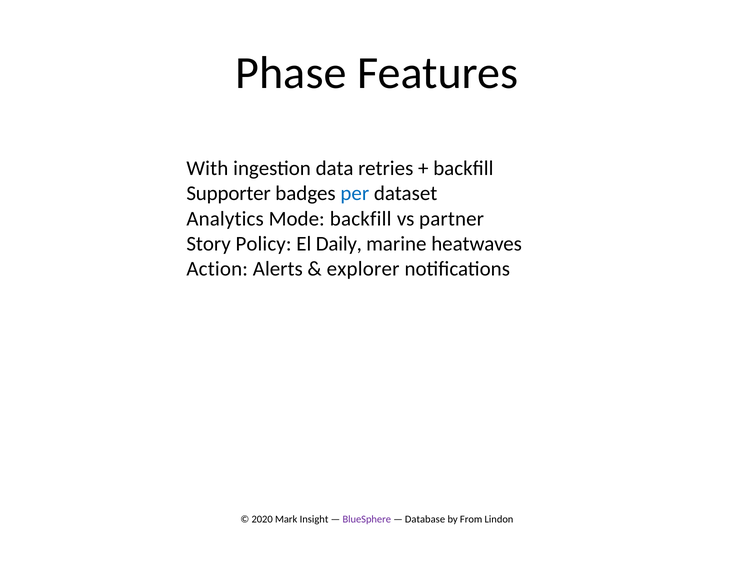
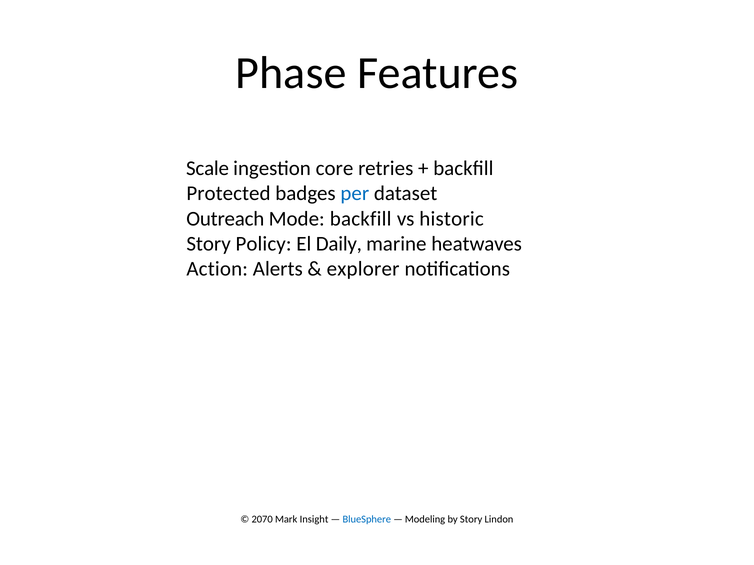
With: With -> Scale
data: data -> core
Supporter: Supporter -> Protected
Analytics: Analytics -> Outreach
partner: partner -> historic
2020: 2020 -> 2070
BlueSphere colour: purple -> blue
Database: Database -> Modeling
by From: From -> Story
